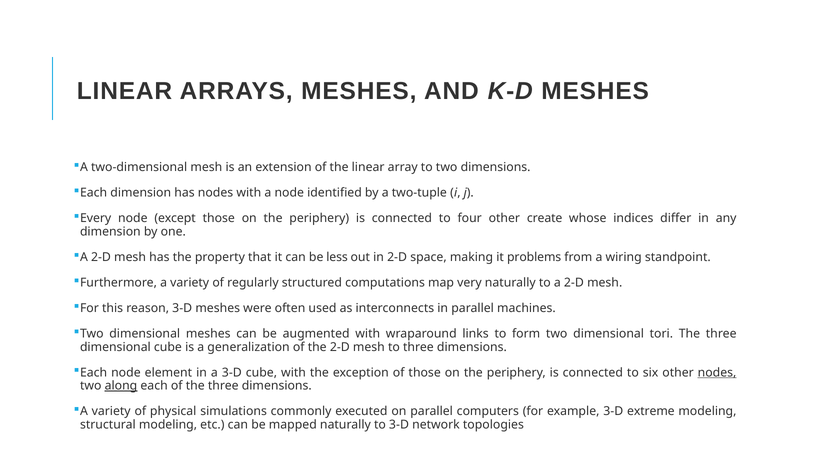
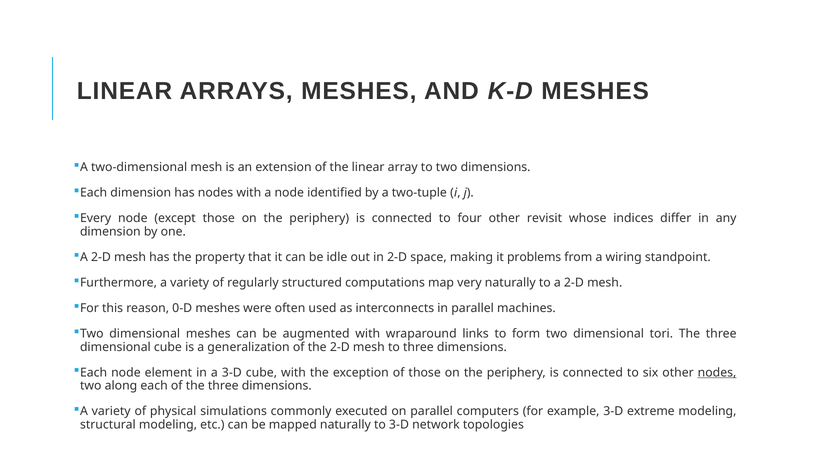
create: create -> revisit
less: less -> idle
reason 3-D: 3-D -> 0-D
along underline: present -> none
